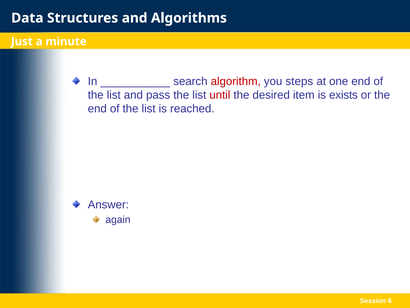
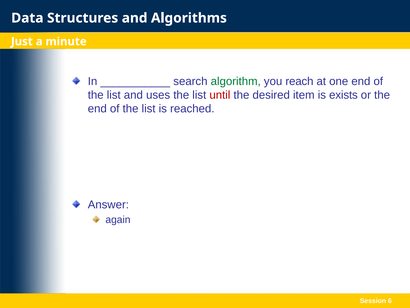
algorithm colour: red -> green
steps: steps -> reach
pass: pass -> uses
